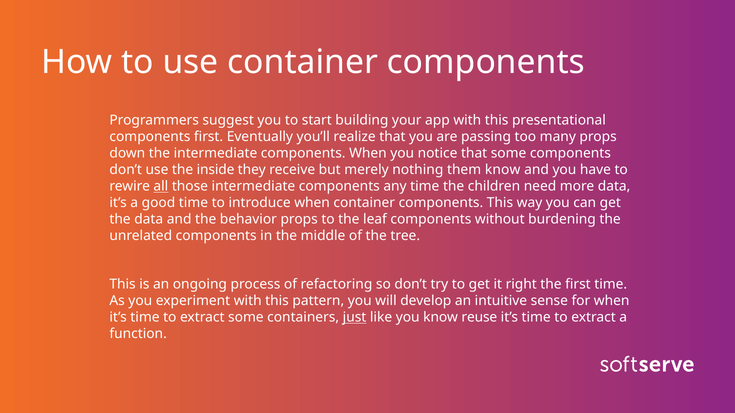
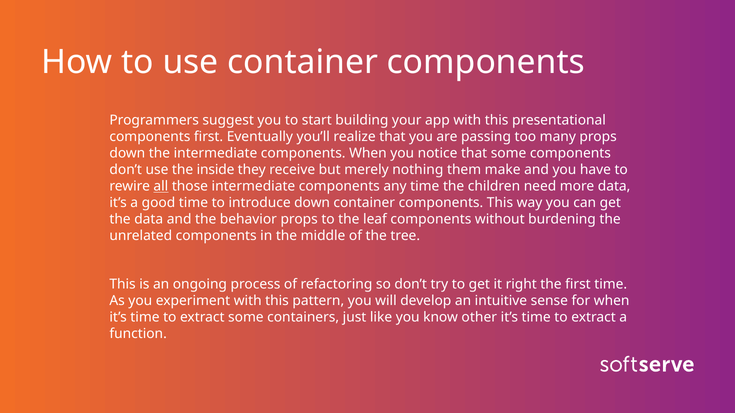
them know: know -> make
introduce when: when -> down
just underline: present -> none
reuse: reuse -> other
